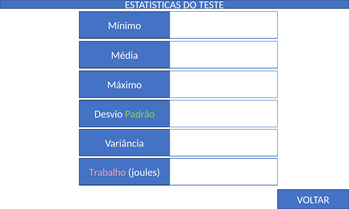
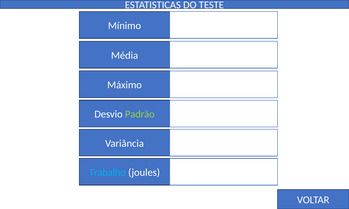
Trabalho colour: pink -> light blue
